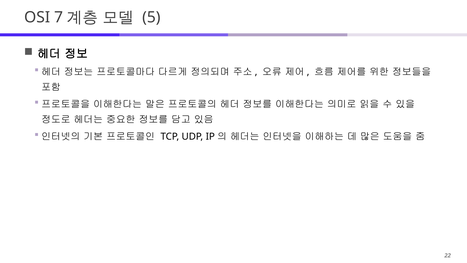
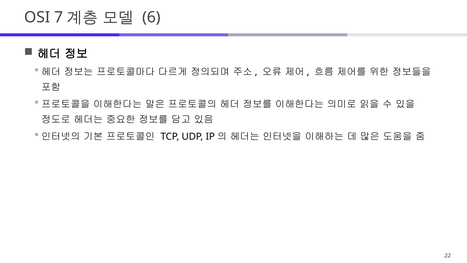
5: 5 -> 6
